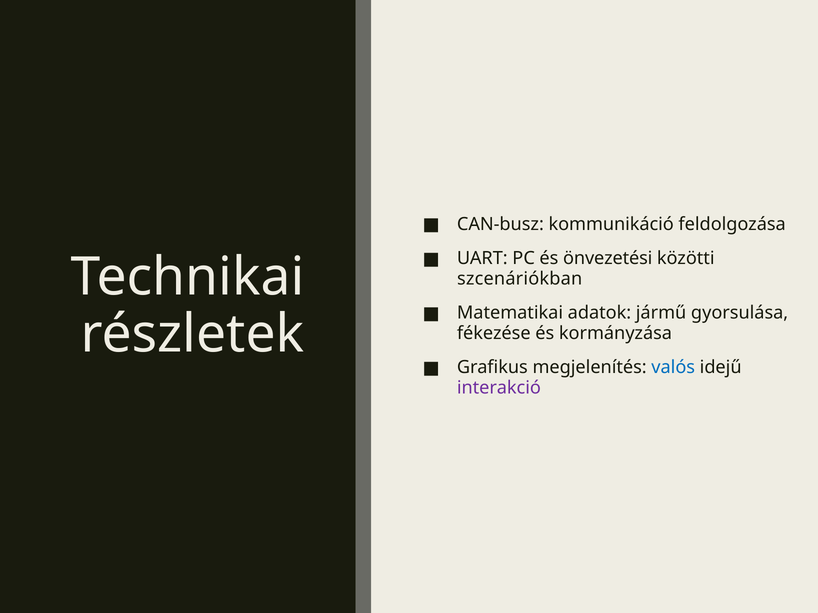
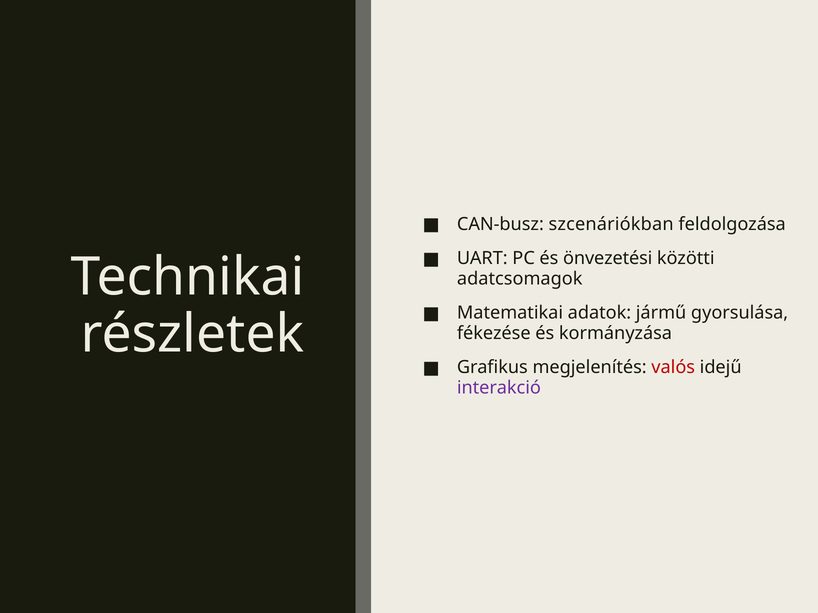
kommunikáció: kommunikáció -> szcenáriókban
szcenáriókban: szcenáriókban -> adatcsomagok
valós colour: blue -> red
